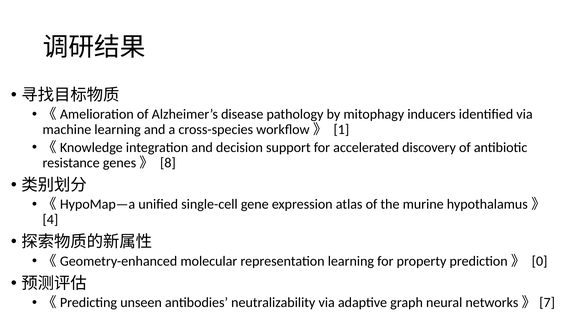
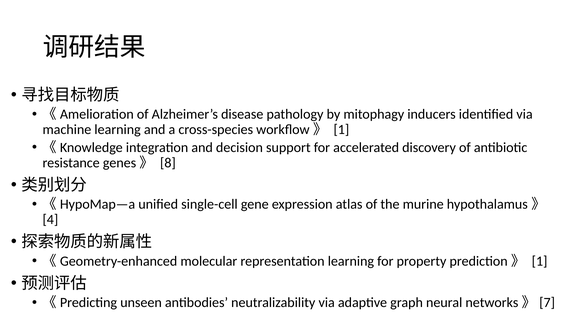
0 at (540, 261): 0 -> 1
